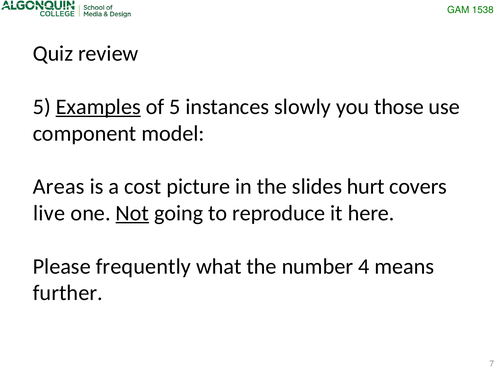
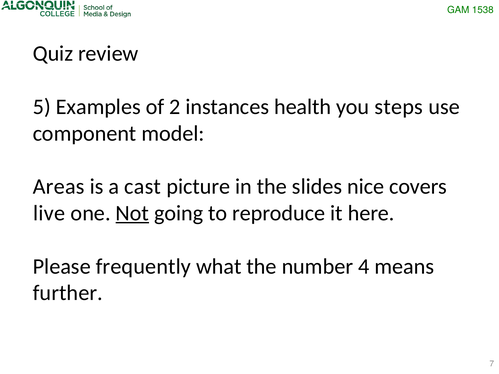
Examples underline: present -> none
of 5: 5 -> 2
slowly: slowly -> health
those: those -> steps
cost: cost -> cast
hurt: hurt -> nice
